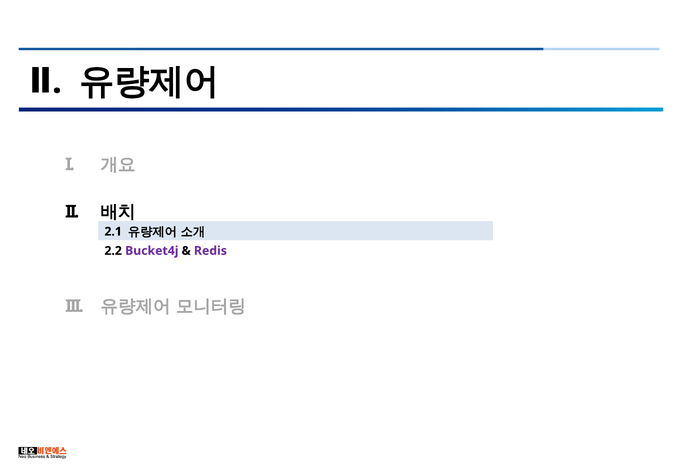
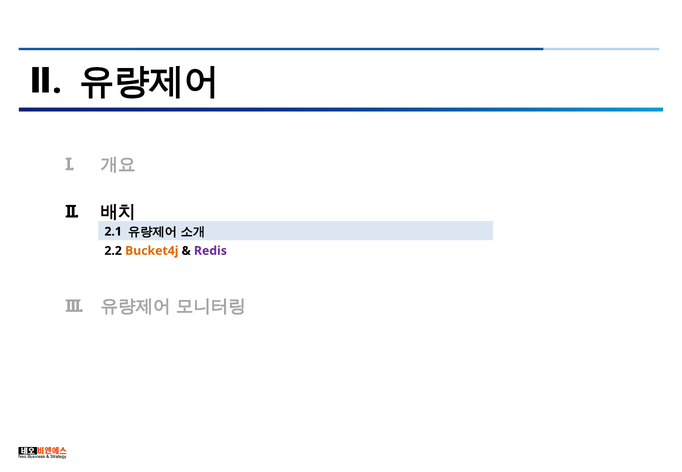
Bucket4j colour: purple -> orange
